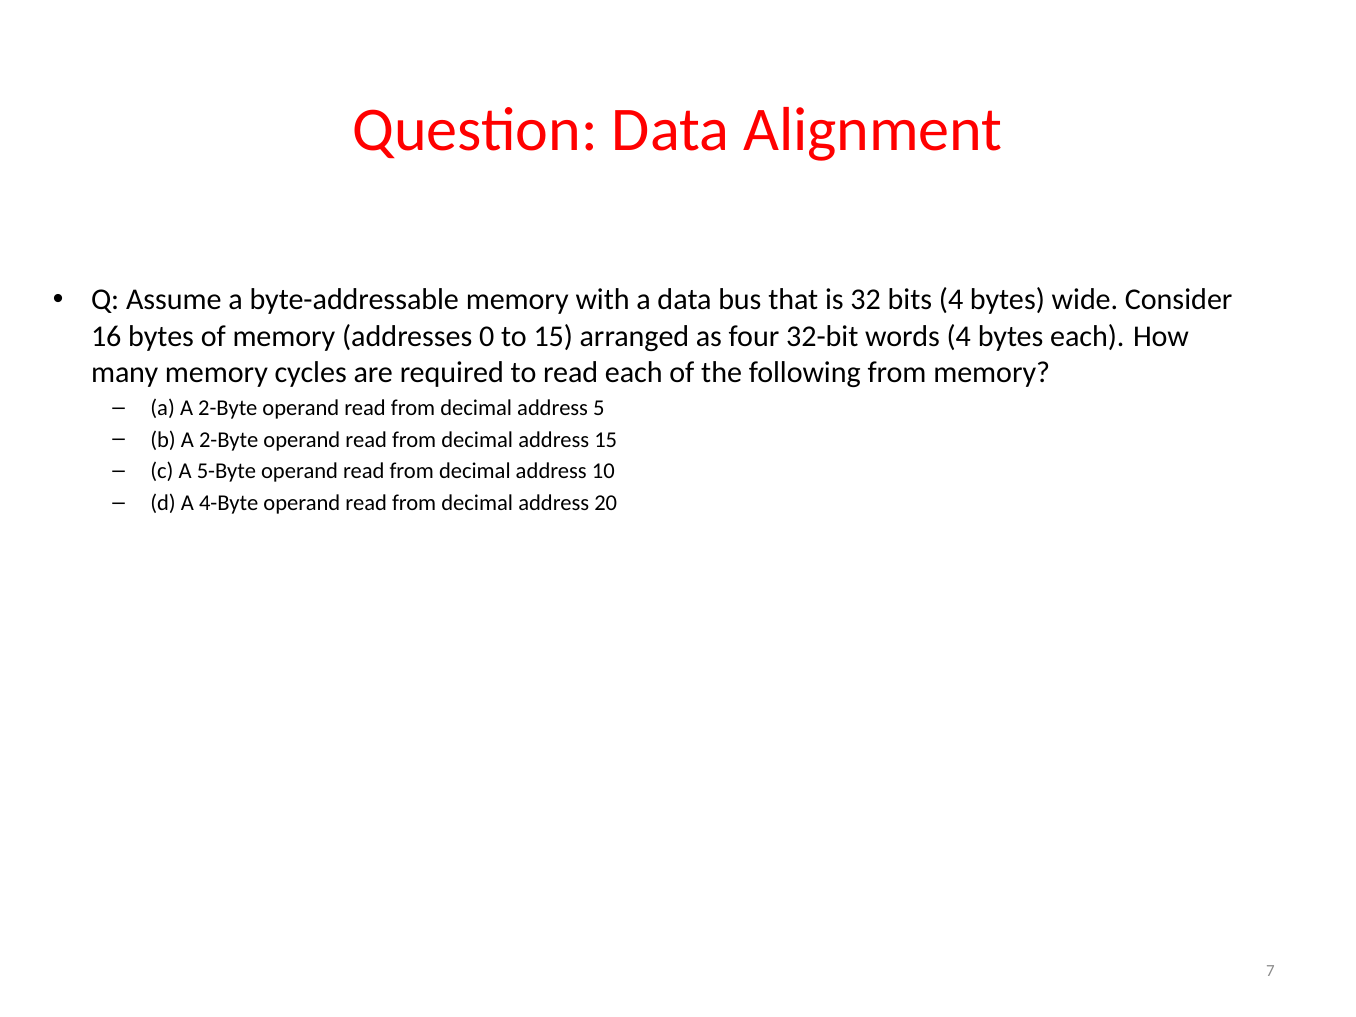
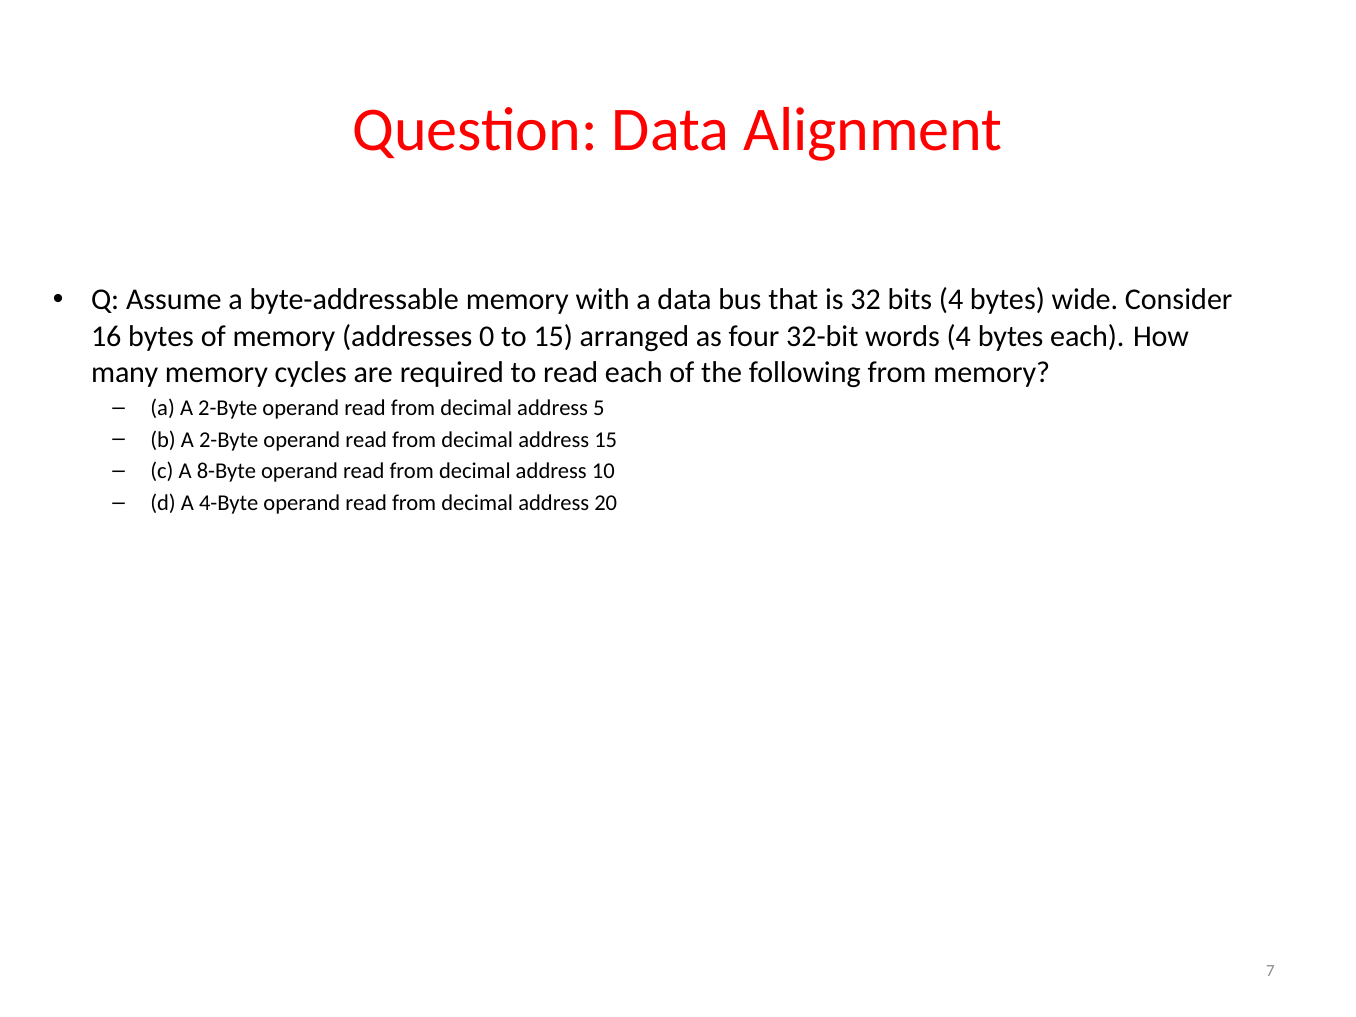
5-Byte: 5-Byte -> 8-Byte
